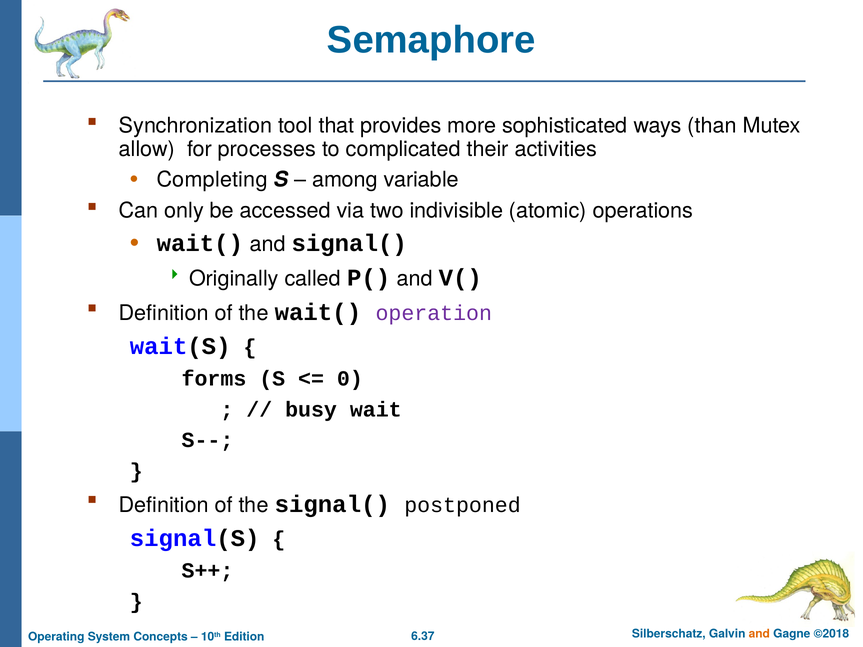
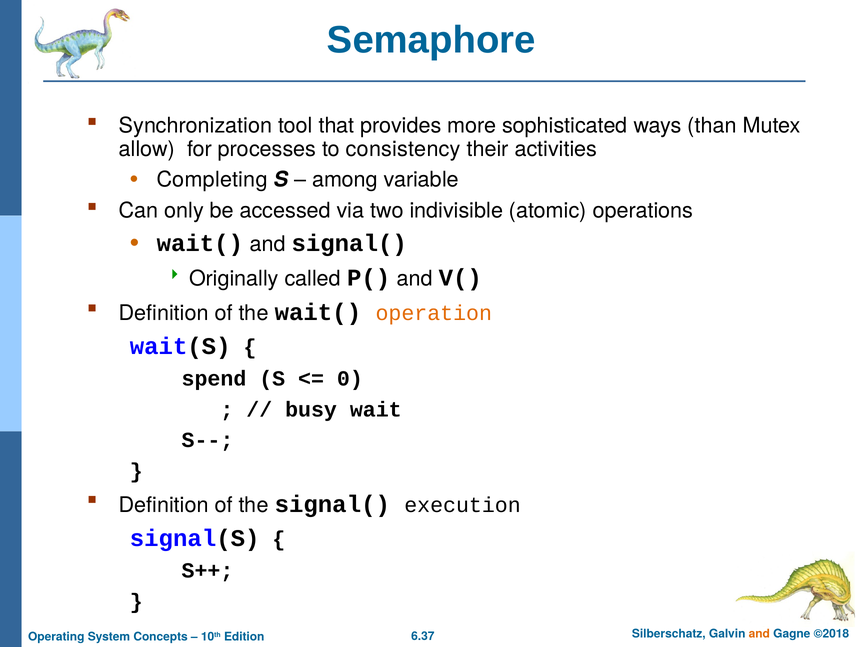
complicated: complicated -> consistency
operation colour: purple -> orange
forms: forms -> spend
postponed: postponed -> execution
